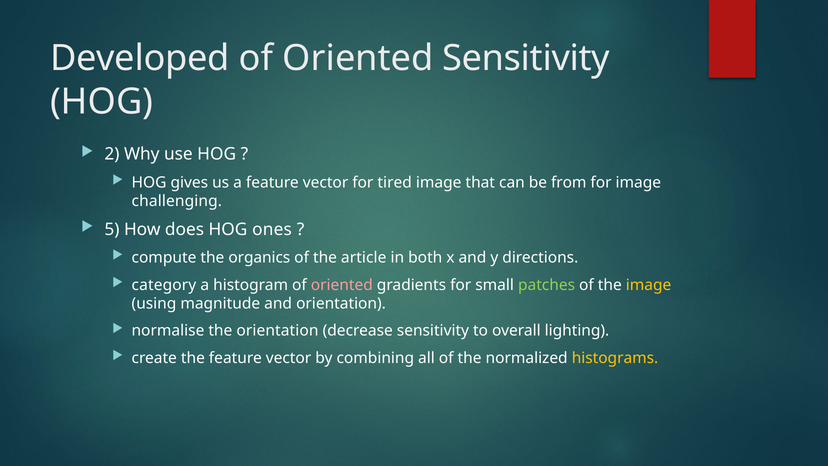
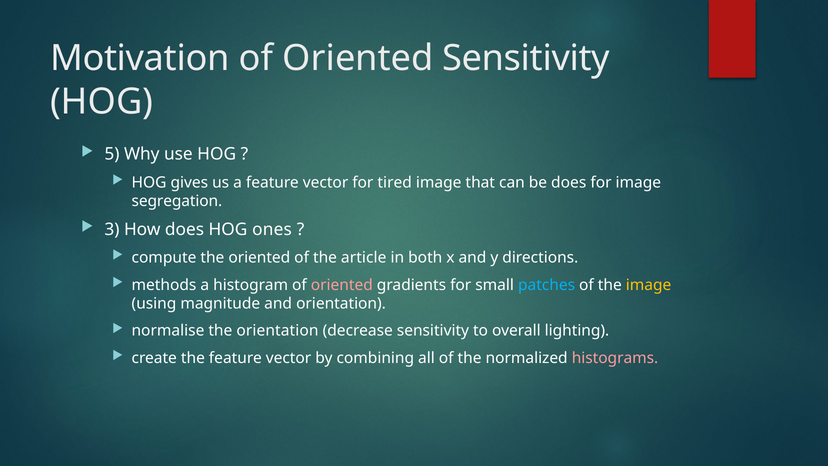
Developed: Developed -> Motivation
2: 2 -> 5
be from: from -> does
challenging: challenging -> segregation
5: 5 -> 3
the organics: organics -> oriented
category: category -> methods
patches colour: light green -> light blue
histograms colour: yellow -> pink
